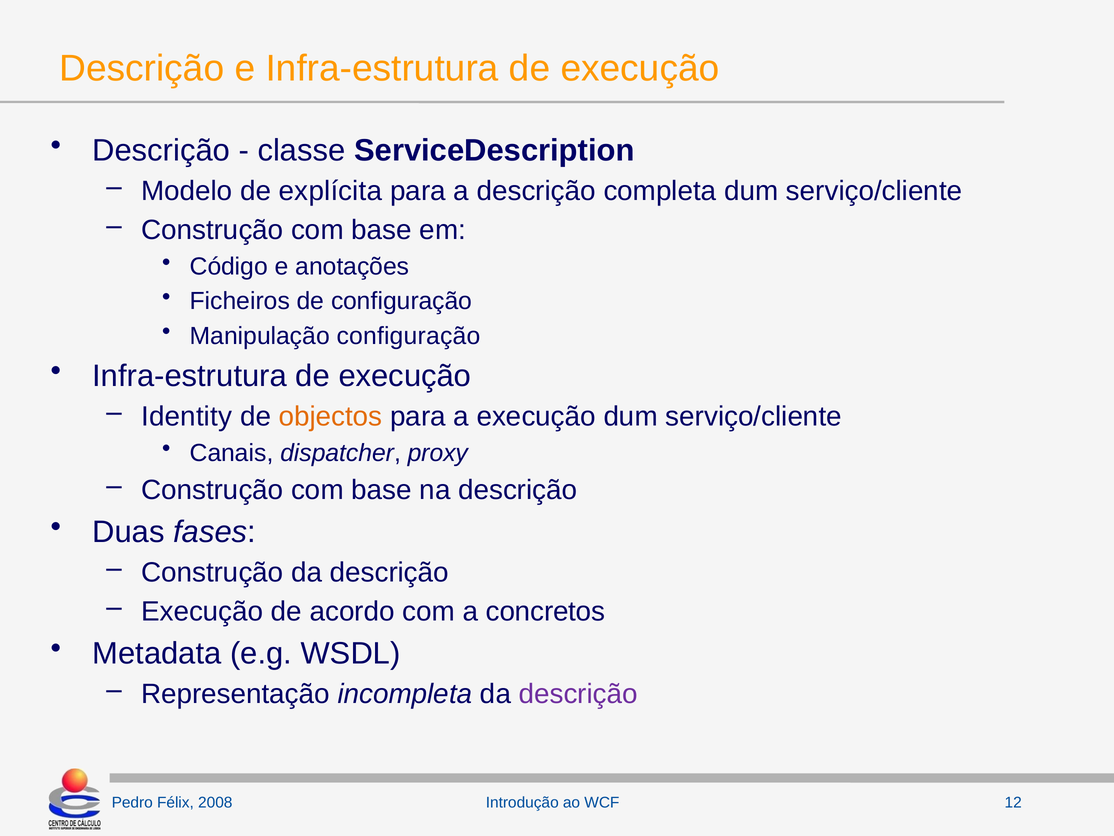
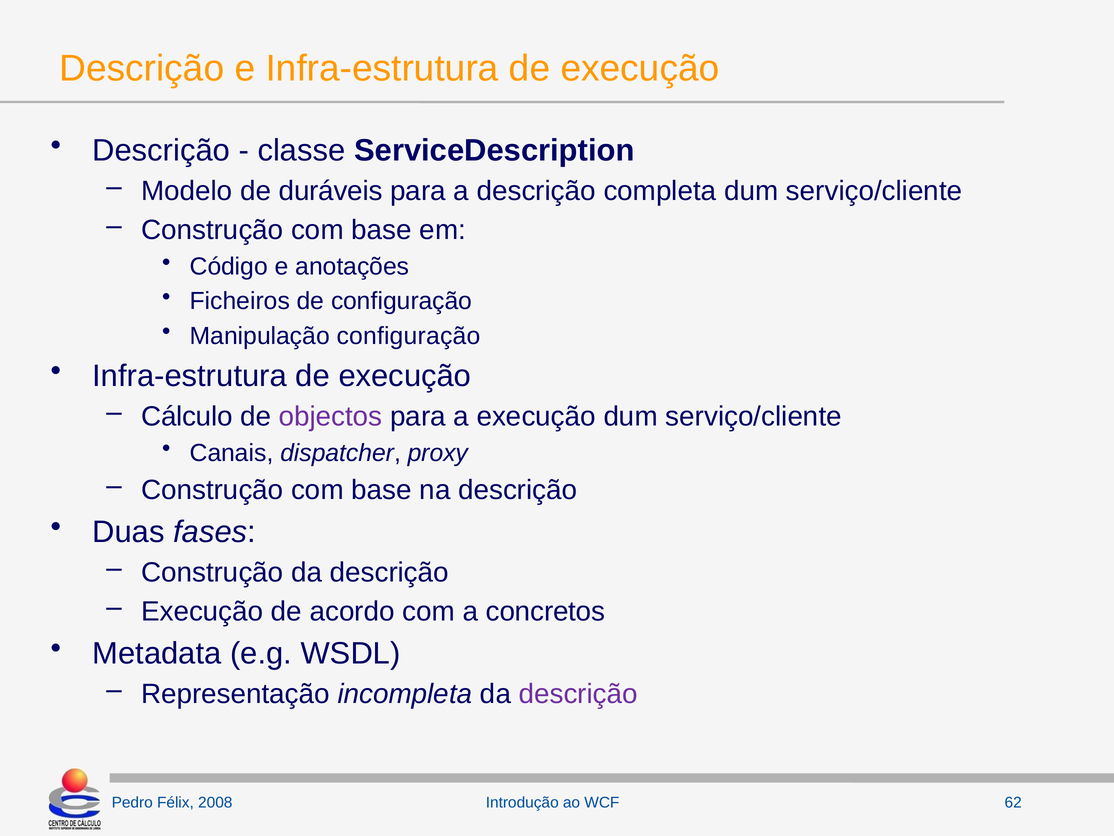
explícita: explícita -> duráveis
Identity: Identity -> Cálculo
objectos colour: orange -> purple
12: 12 -> 62
